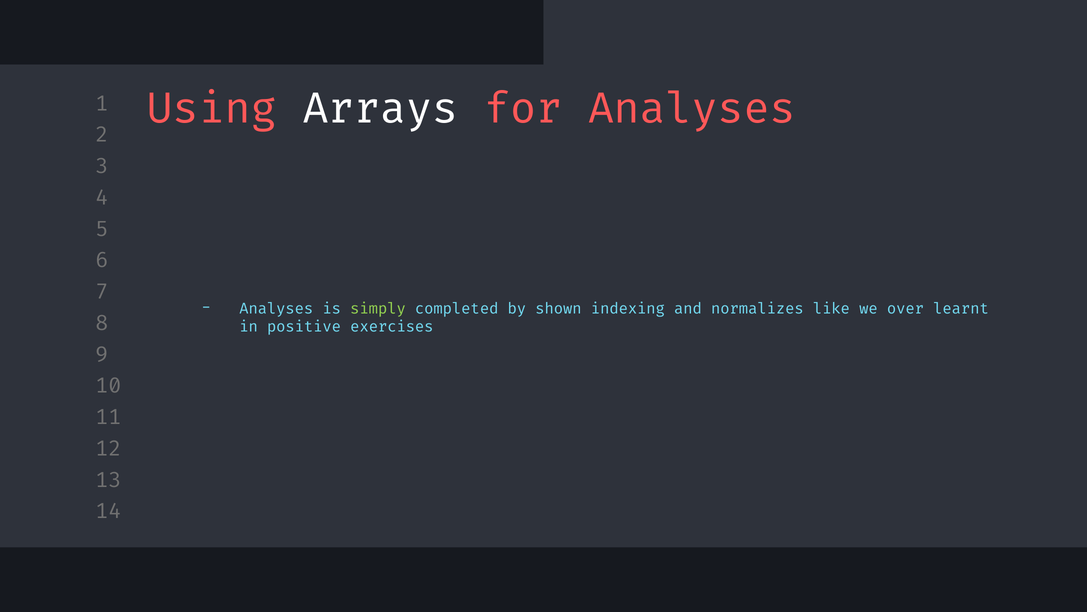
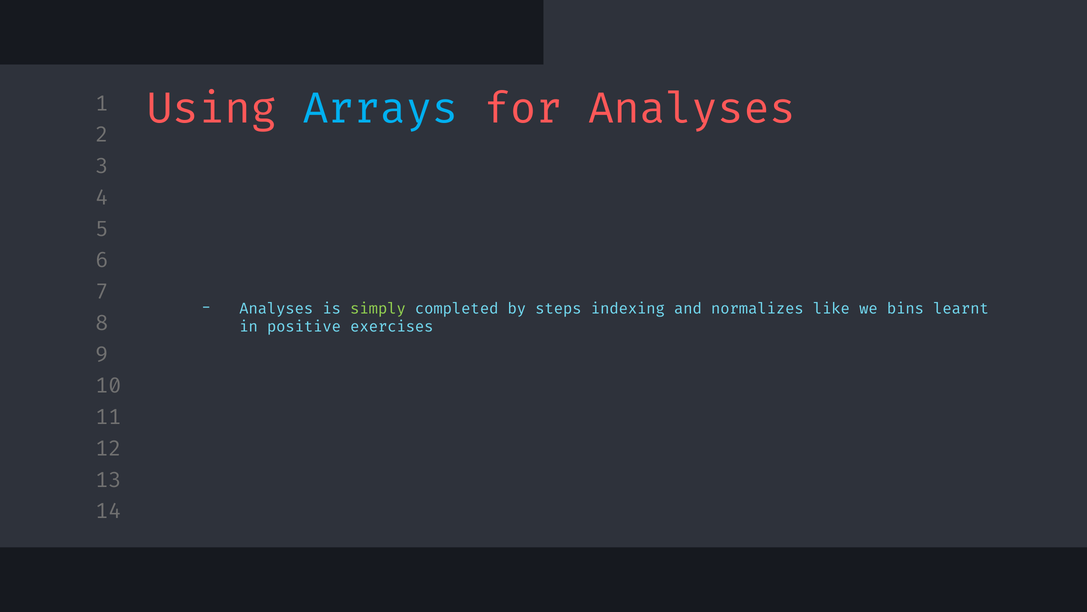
Arrays colour: white -> light blue
shown: shown -> steps
over: over -> bins
